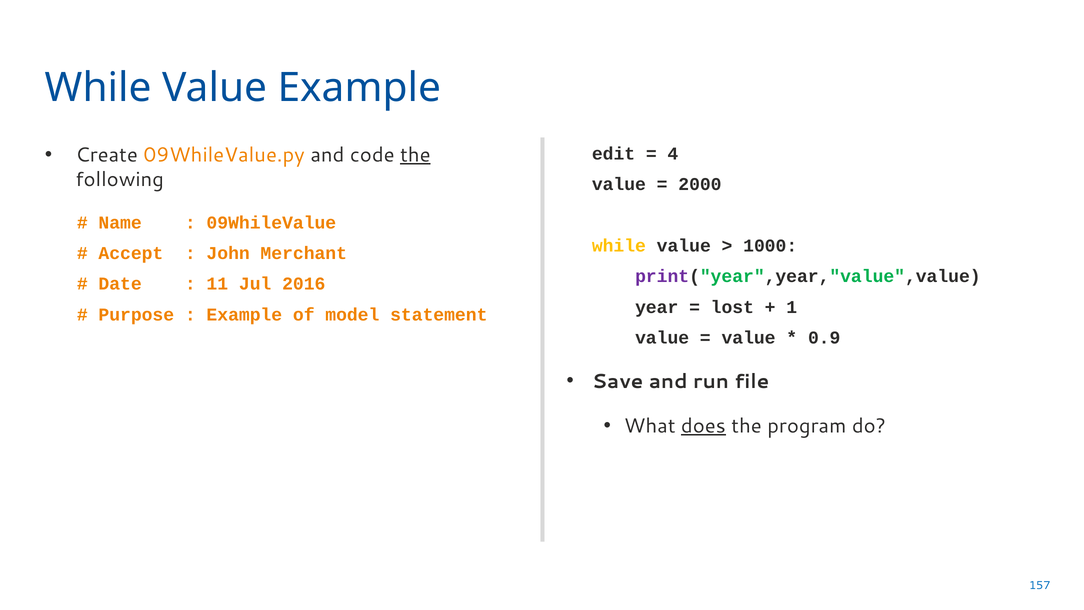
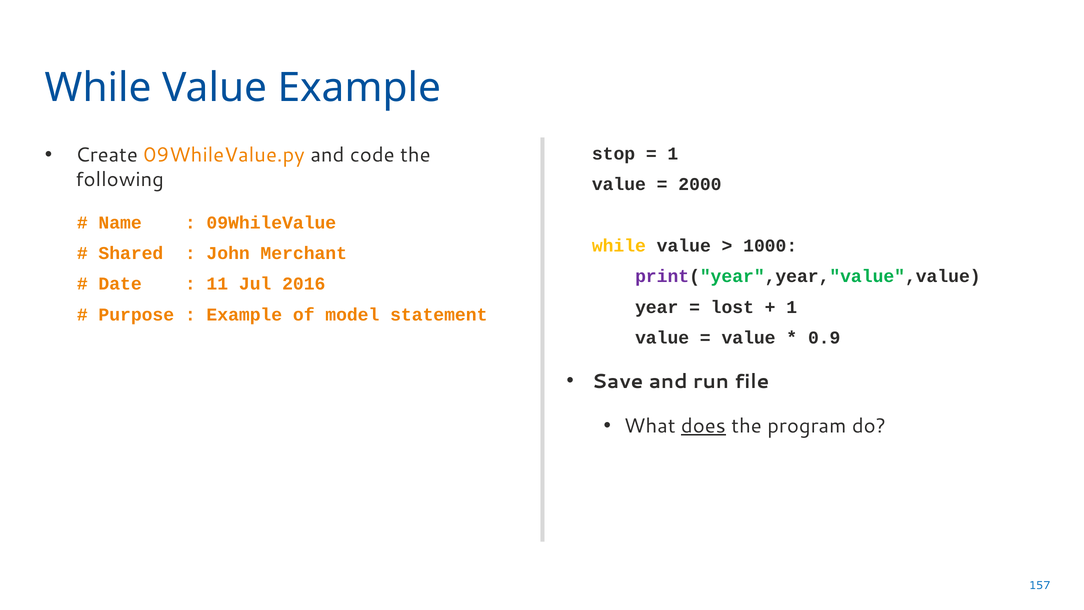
the at (415, 155) underline: present -> none
edit: edit -> stop
4 at (673, 154): 4 -> 1
Accept: Accept -> Shared
